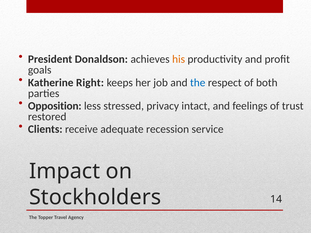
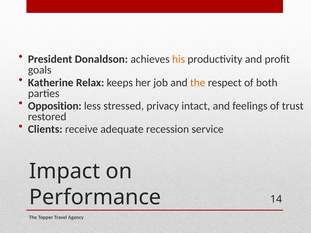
Right: Right -> Relax
the at (198, 83) colour: blue -> orange
Stockholders: Stockholders -> Performance
